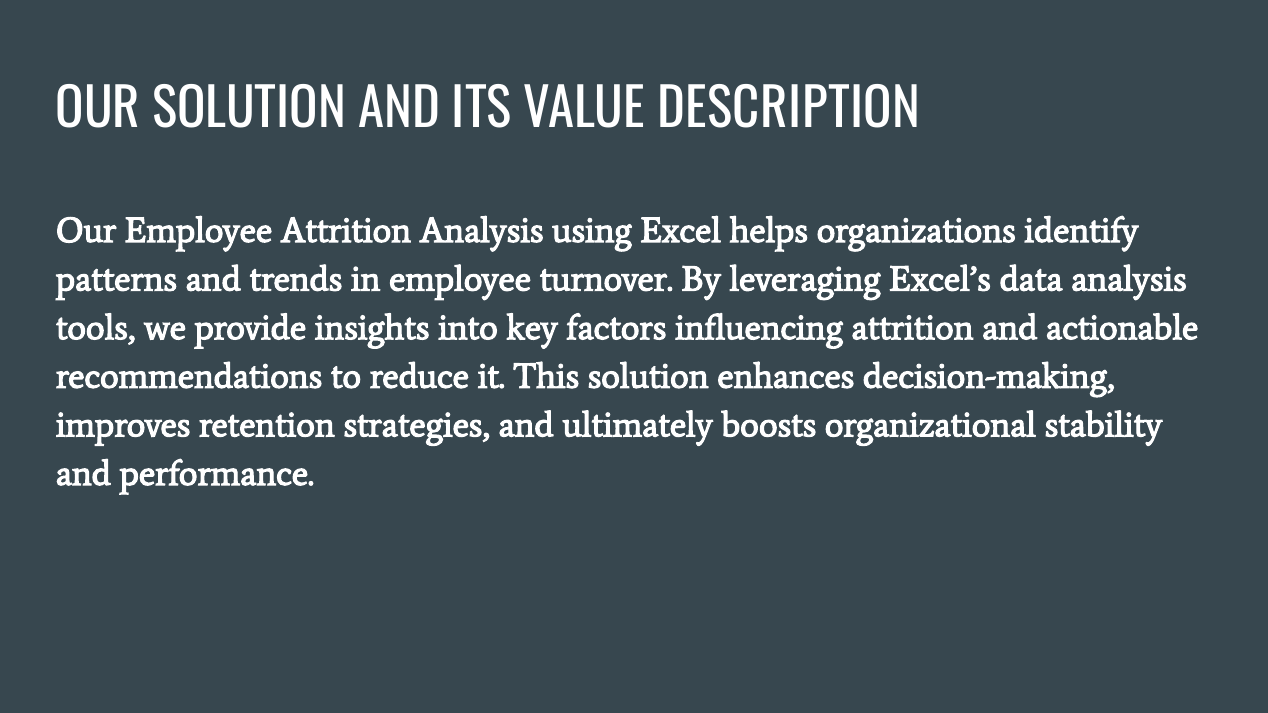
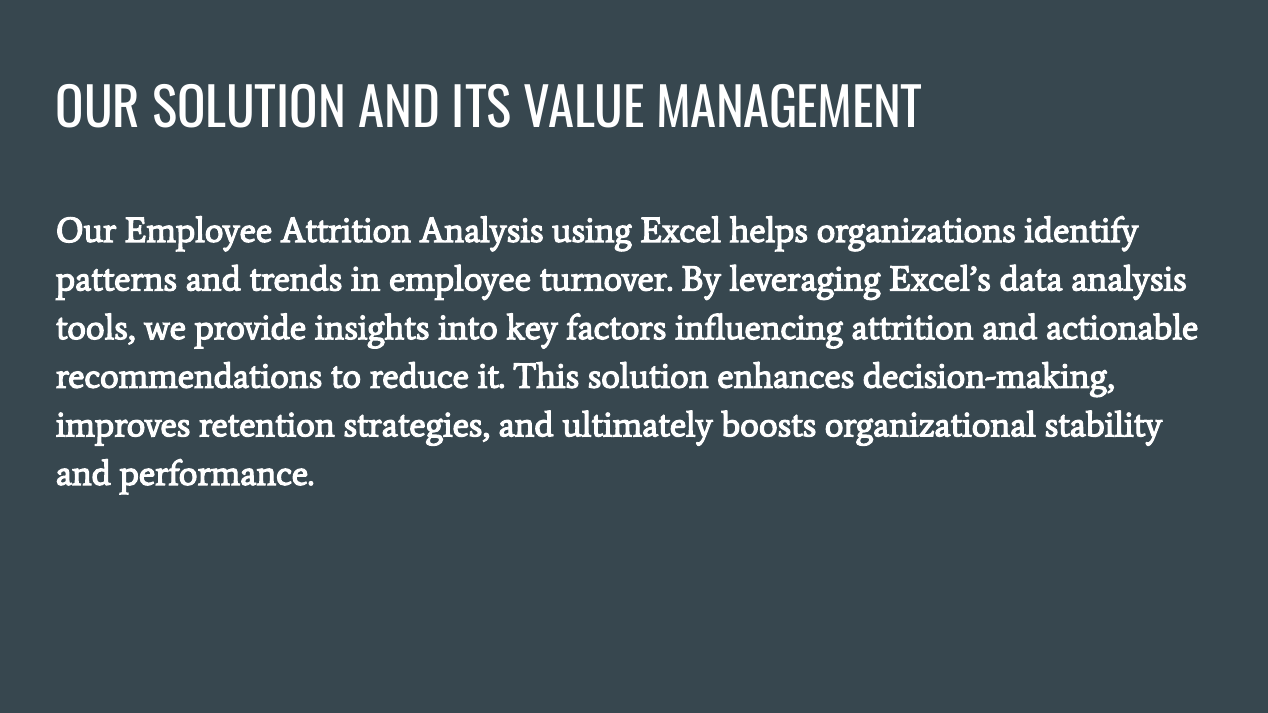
DESCRIPTION: DESCRIPTION -> MANAGEMENT
